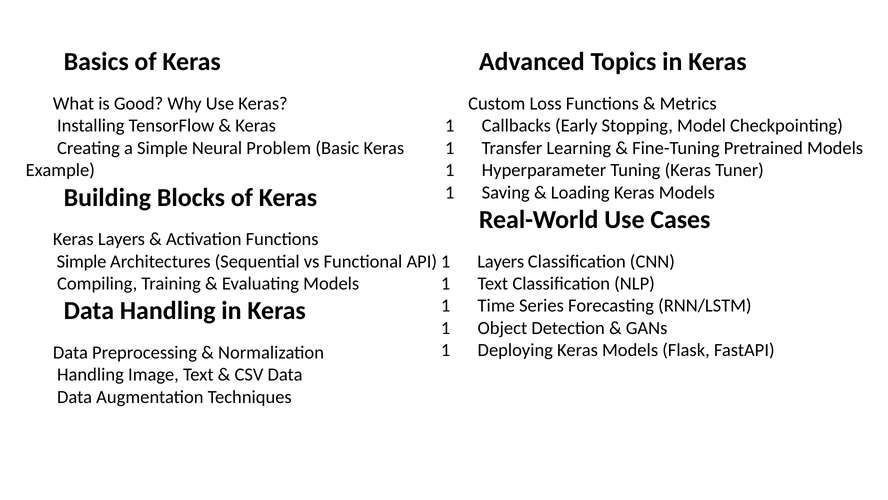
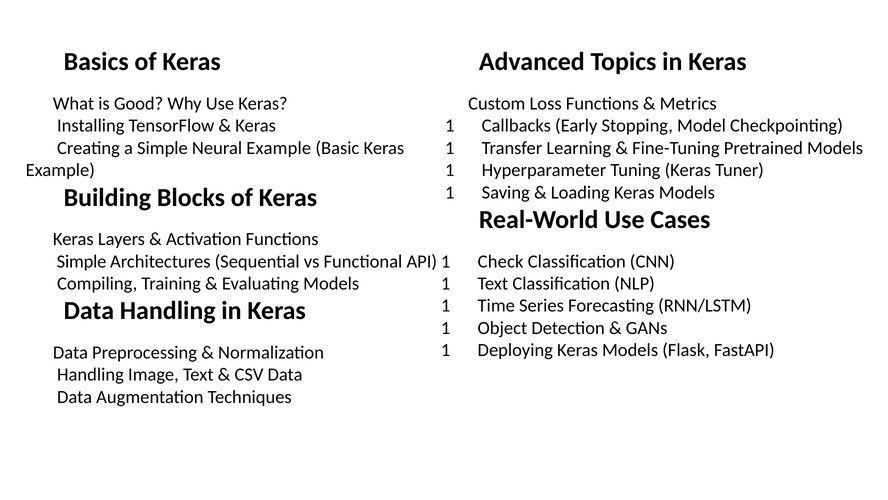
Neural Problem: Problem -> Example
Layers at (501, 261): Layers -> Check
